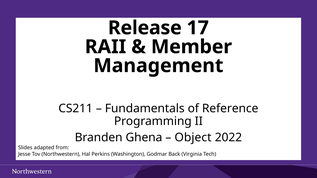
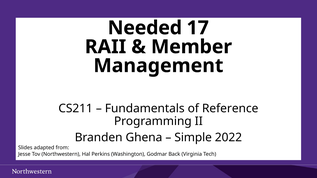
Release: Release -> Needed
Object: Object -> Simple
